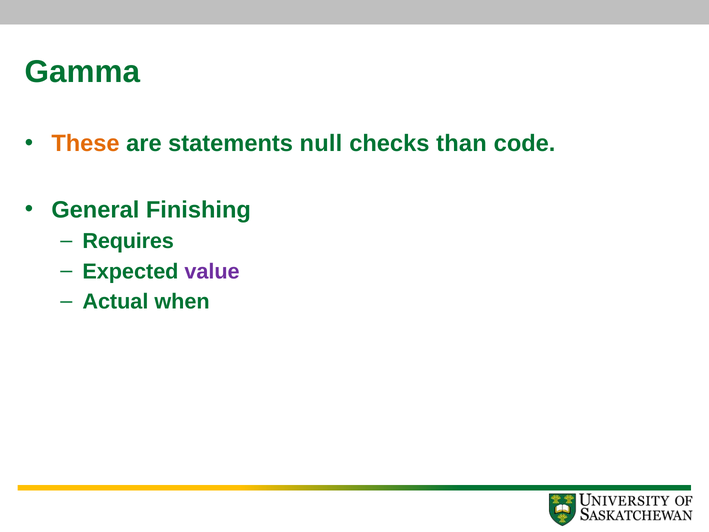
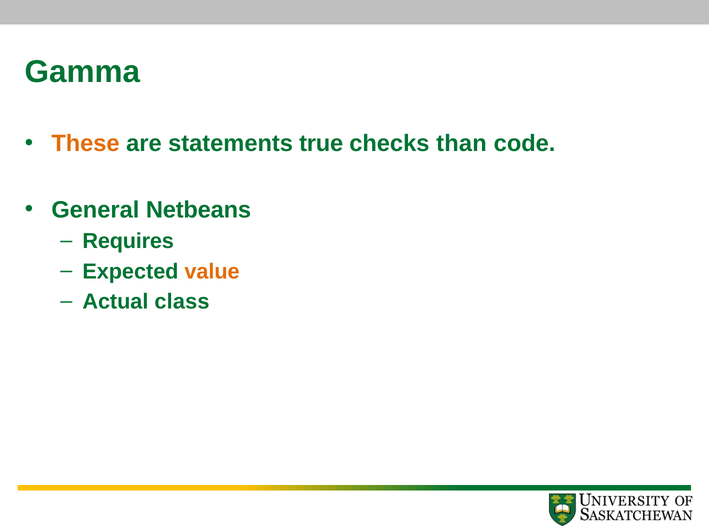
null: null -> true
Finishing: Finishing -> Netbeans
value colour: purple -> orange
when: when -> class
